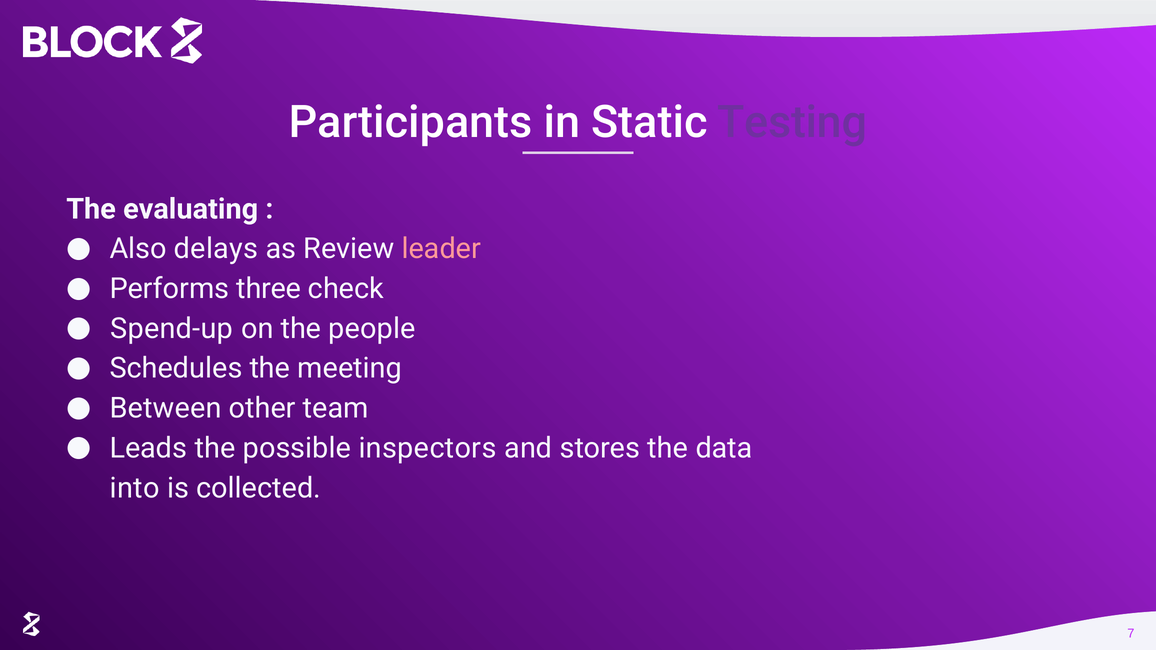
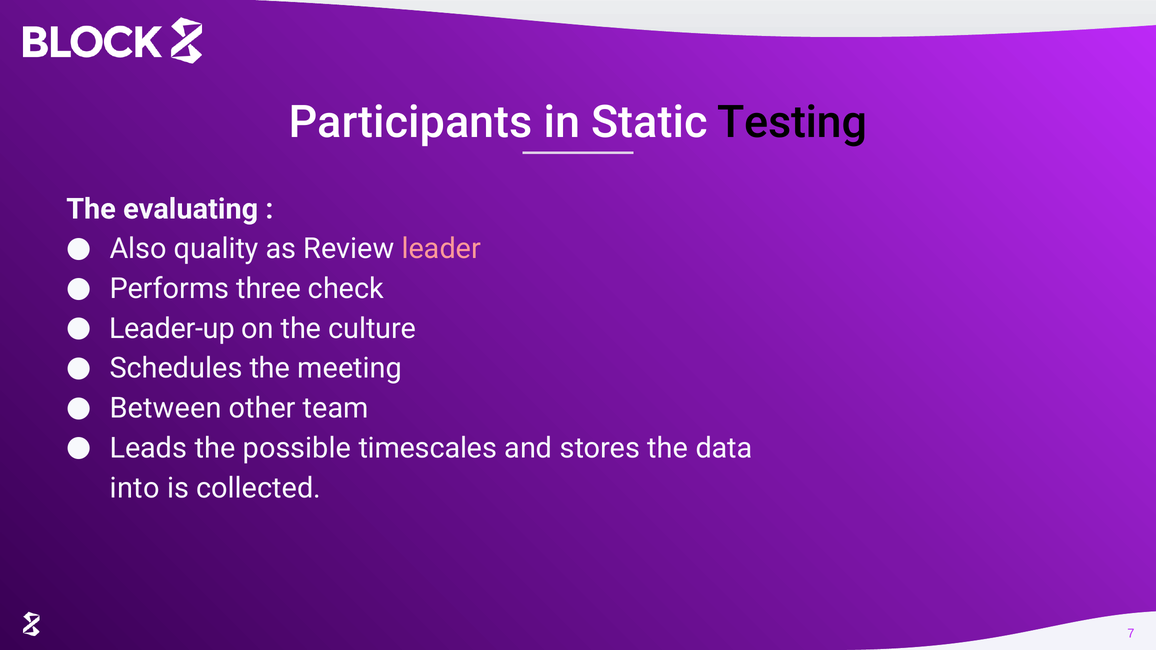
Testing colour: purple -> black
delays: delays -> quality
Spend-up: Spend-up -> Leader-up
people: people -> culture
inspectors: inspectors -> timescales
